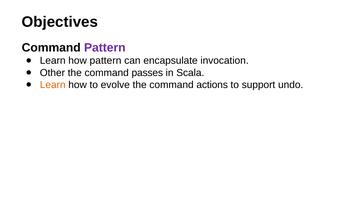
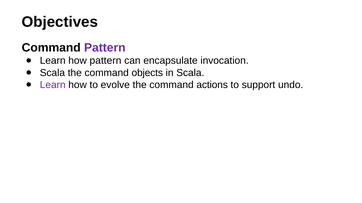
Other at (52, 73): Other -> Scala
passes: passes -> objects
Learn at (53, 85) colour: orange -> purple
